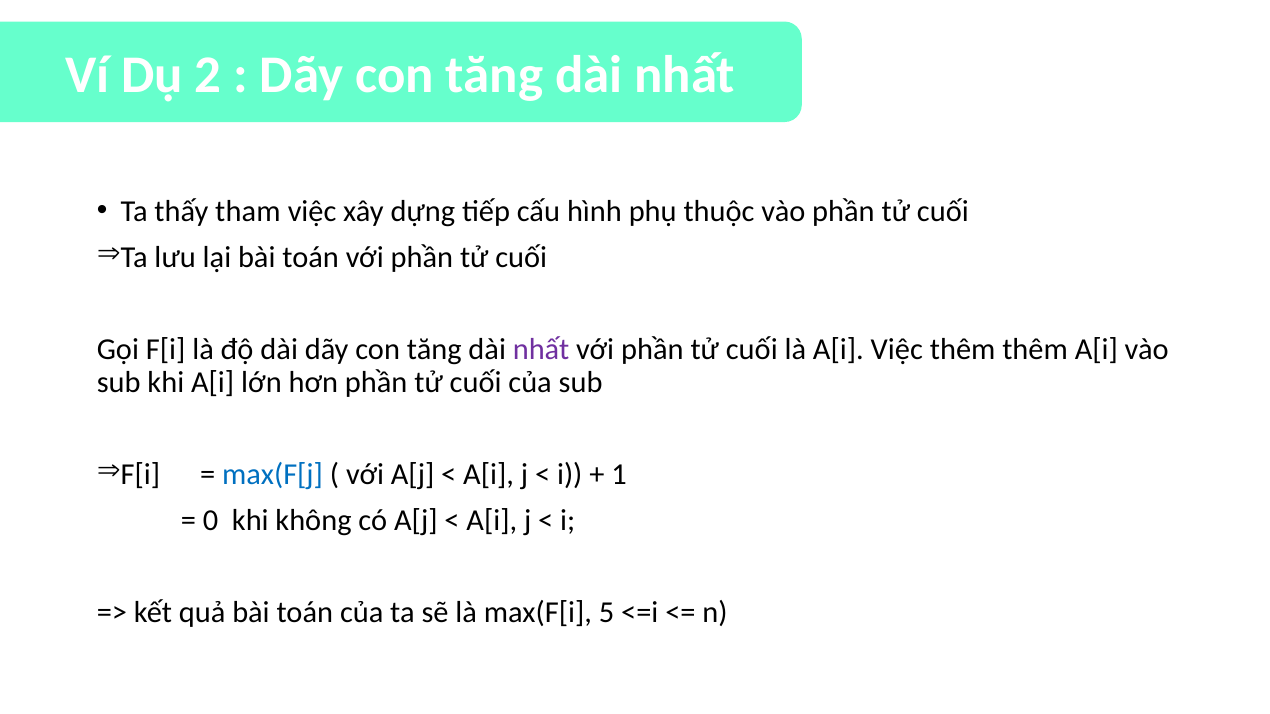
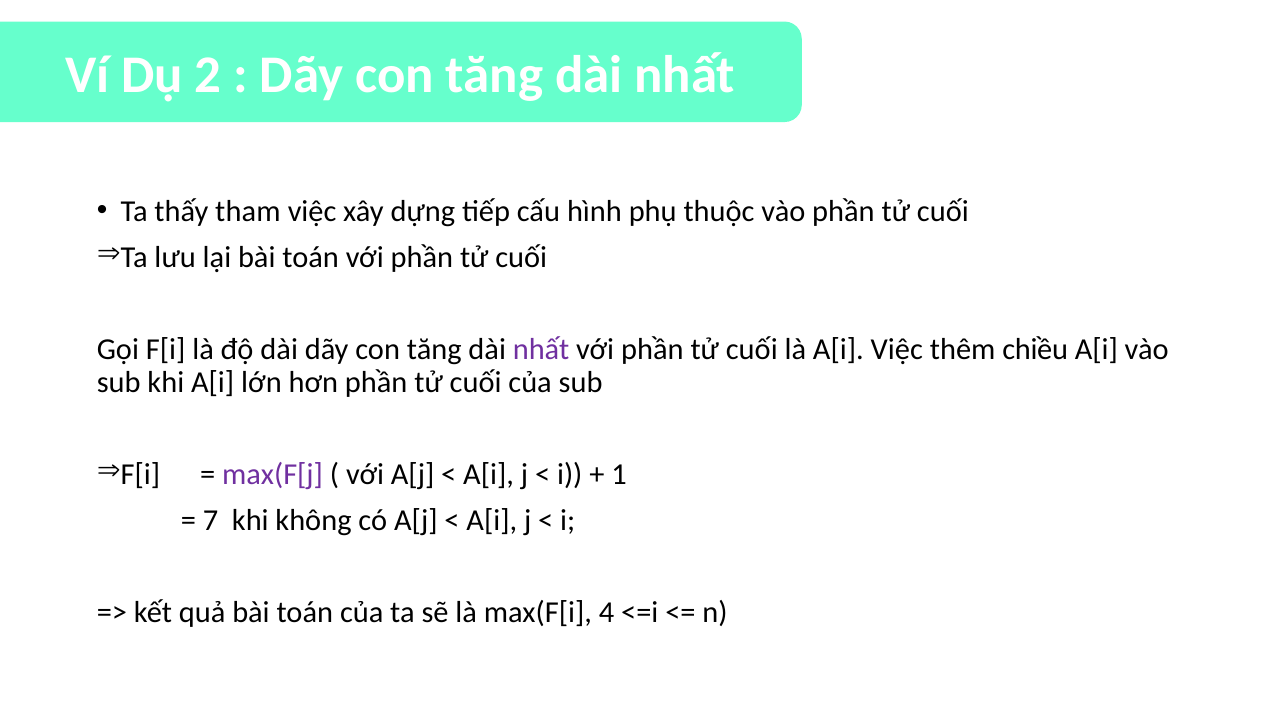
thêm thêm: thêm -> chiều
max(F[j colour: blue -> purple
0: 0 -> 7
5: 5 -> 4
